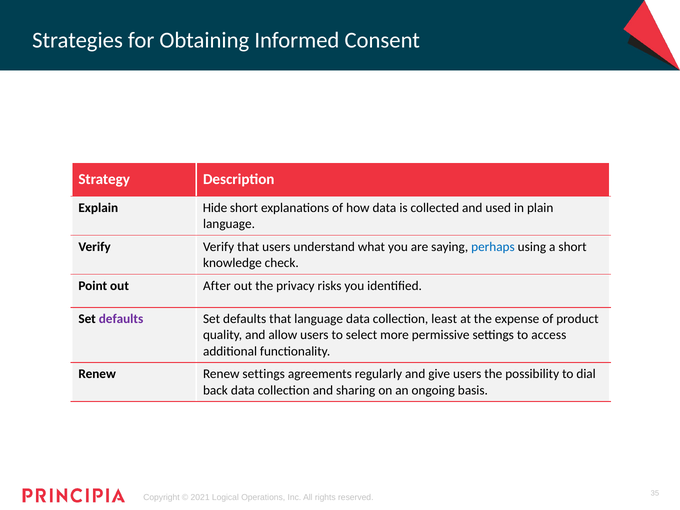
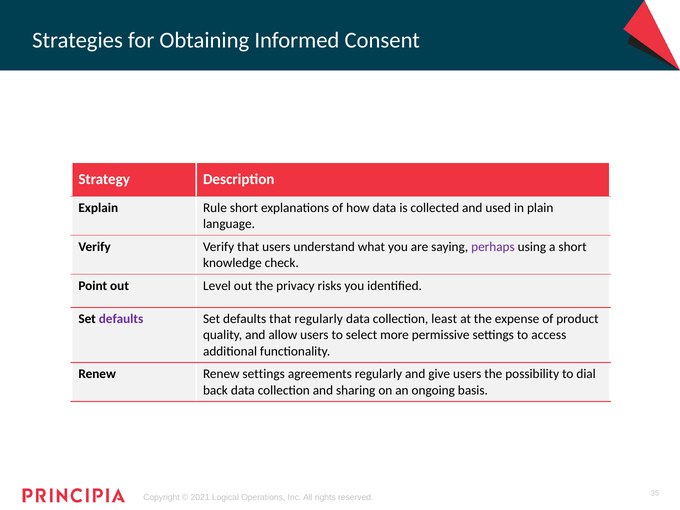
Hide: Hide -> Rule
perhaps colour: blue -> purple
After: After -> Level
that language: language -> regularly
